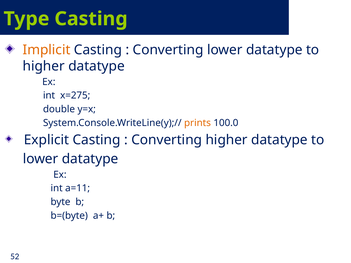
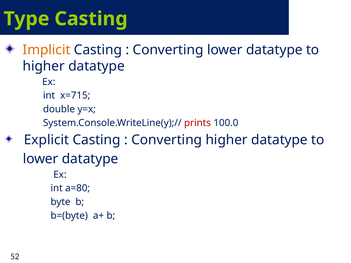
x=275: x=275 -> x=715
prints colour: orange -> red
a=11: a=11 -> a=80
